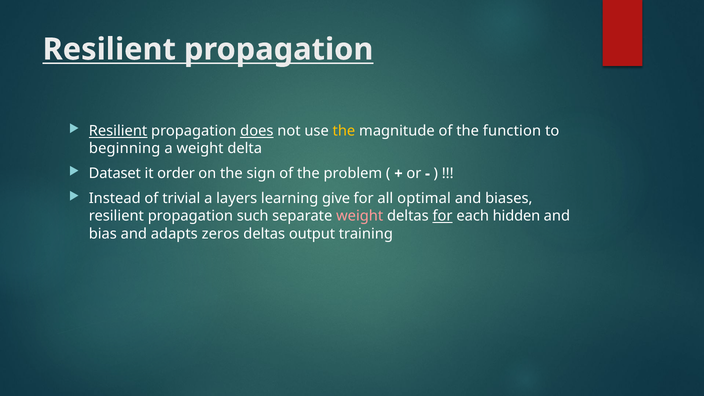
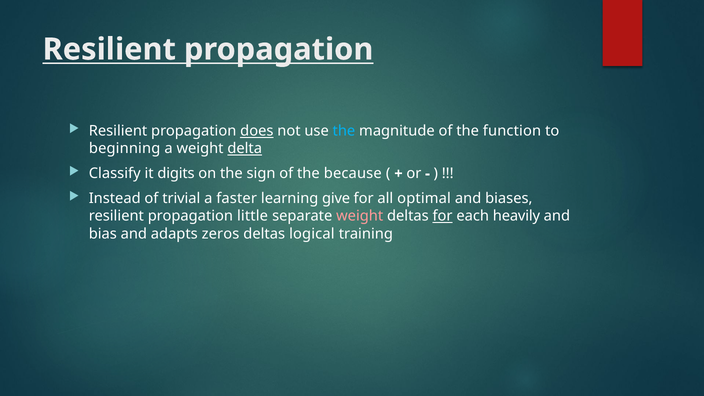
Resilient at (118, 131) underline: present -> none
the at (344, 131) colour: yellow -> light blue
delta underline: none -> present
Dataset: Dataset -> Classify
order: order -> digits
problem: problem -> because
layers: layers -> faster
such: such -> little
hidden: hidden -> heavily
output: output -> logical
